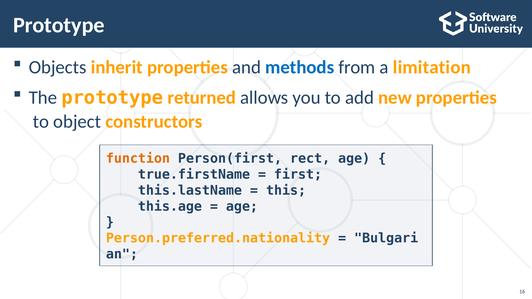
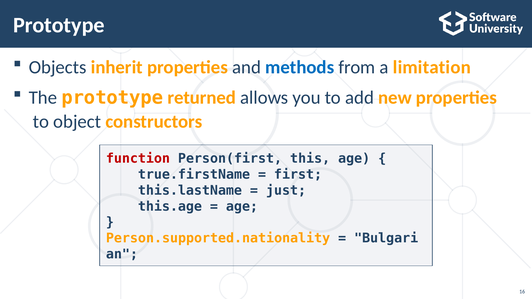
function colour: orange -> red
rect: rect -> this
this: this -> just
Person.preferred.nationality: Person.preferred.nationality -> Person.supported.nationality
